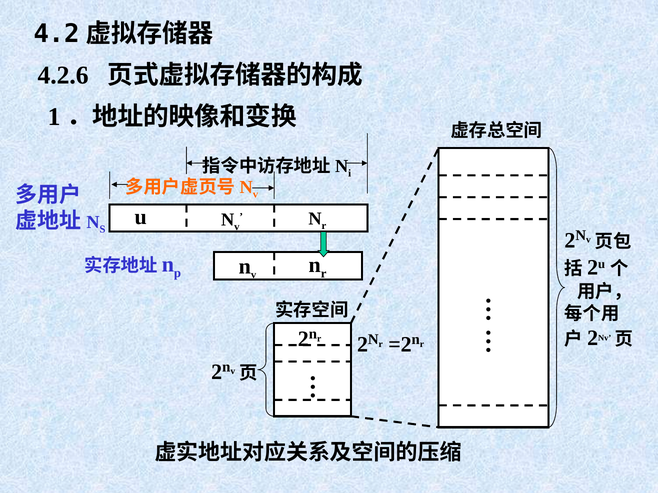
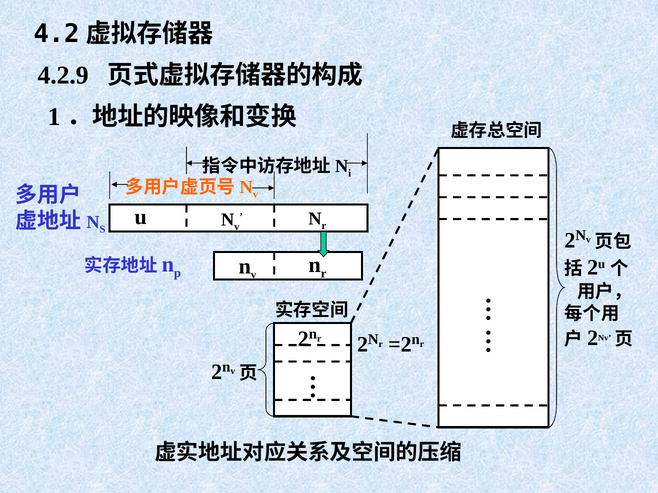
4.2.6: 4.2.6 -> 4.2.9
